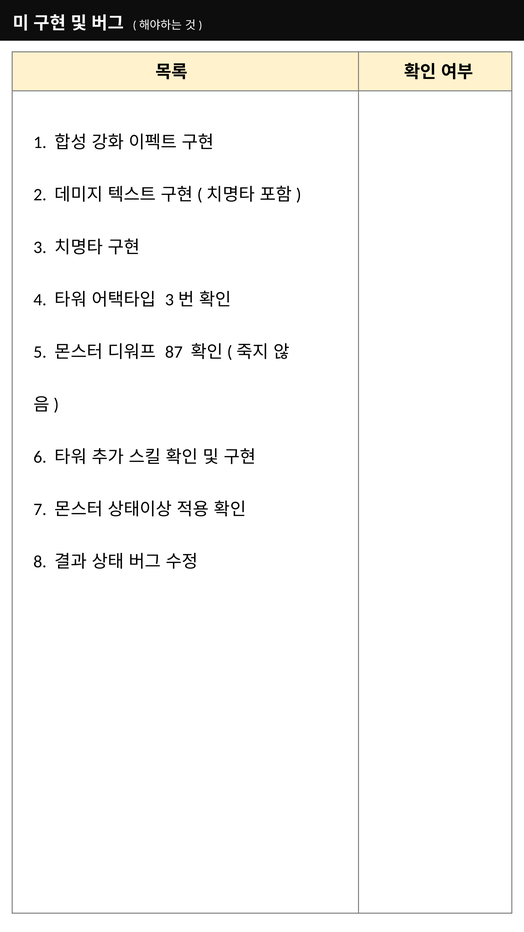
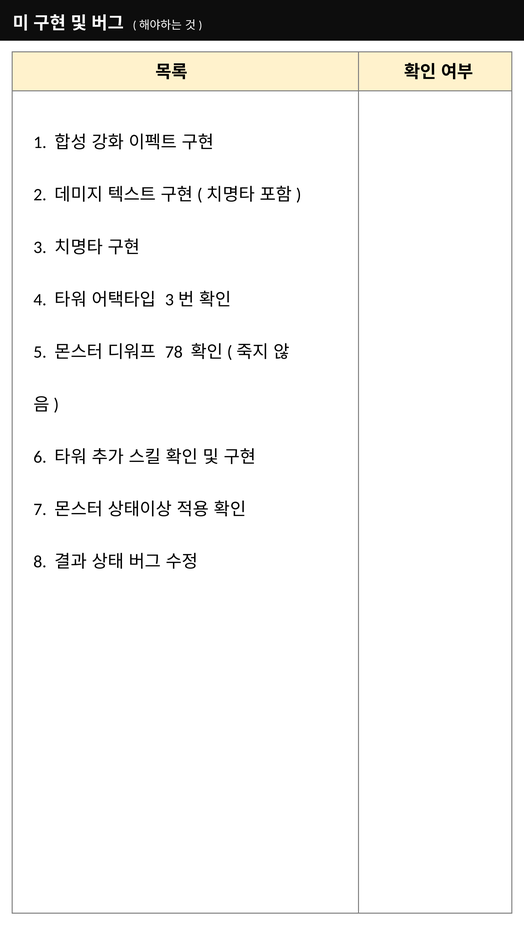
87: 87 -> 78
